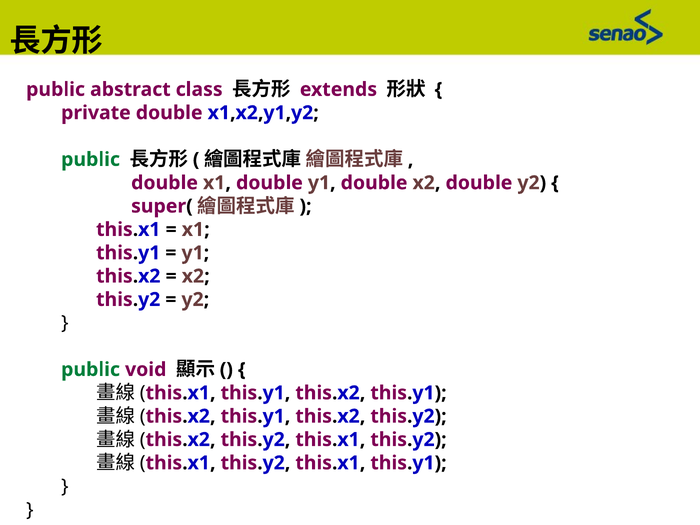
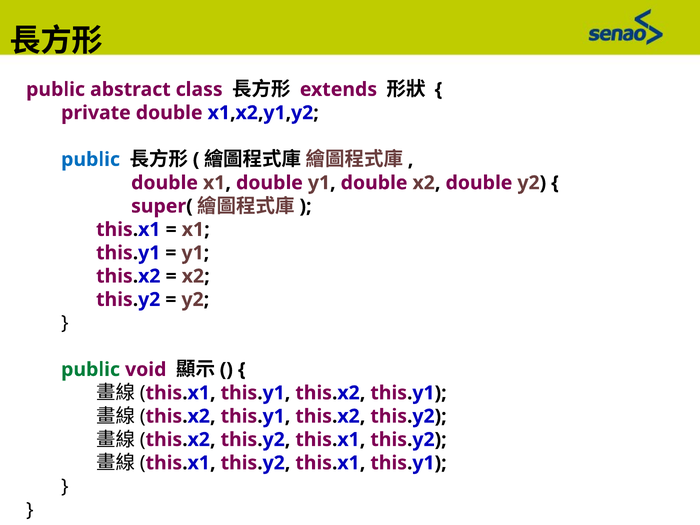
public at (91, 159) colour: green -> blue
